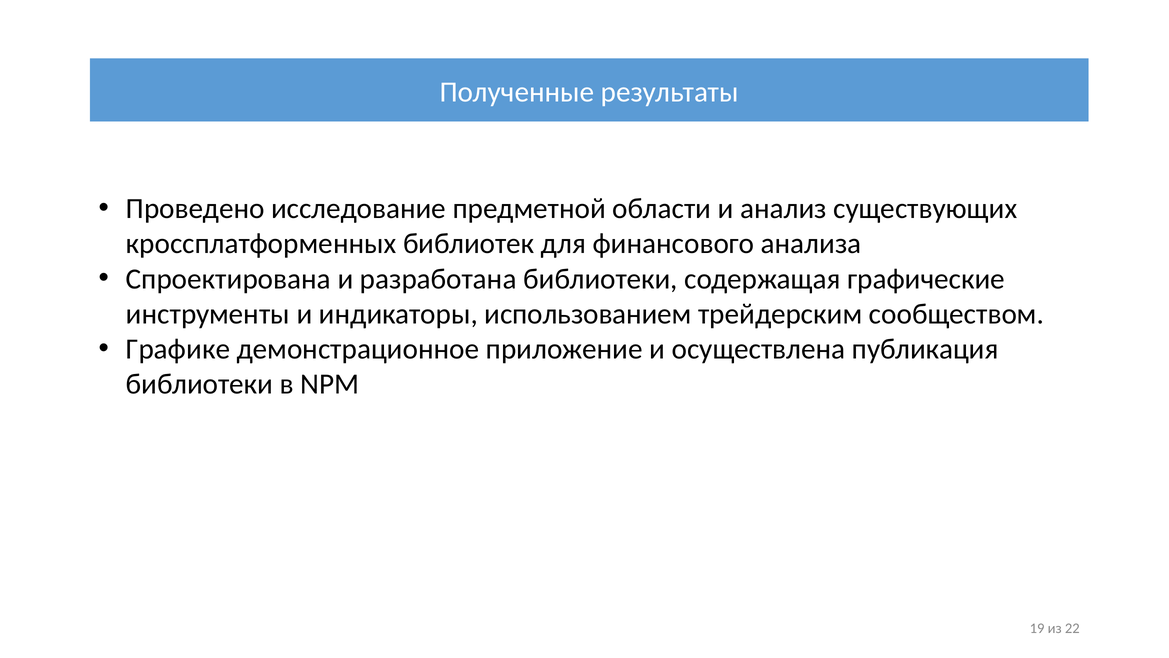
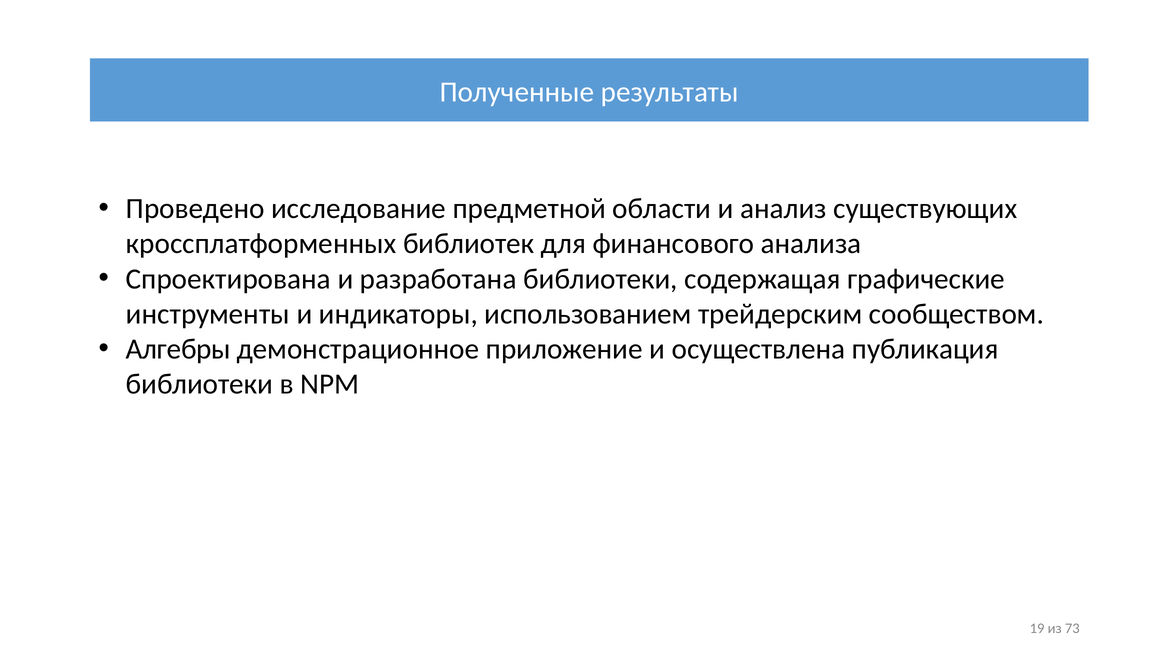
Графике: Графике -> Алгебры
22: 22 -> 73
